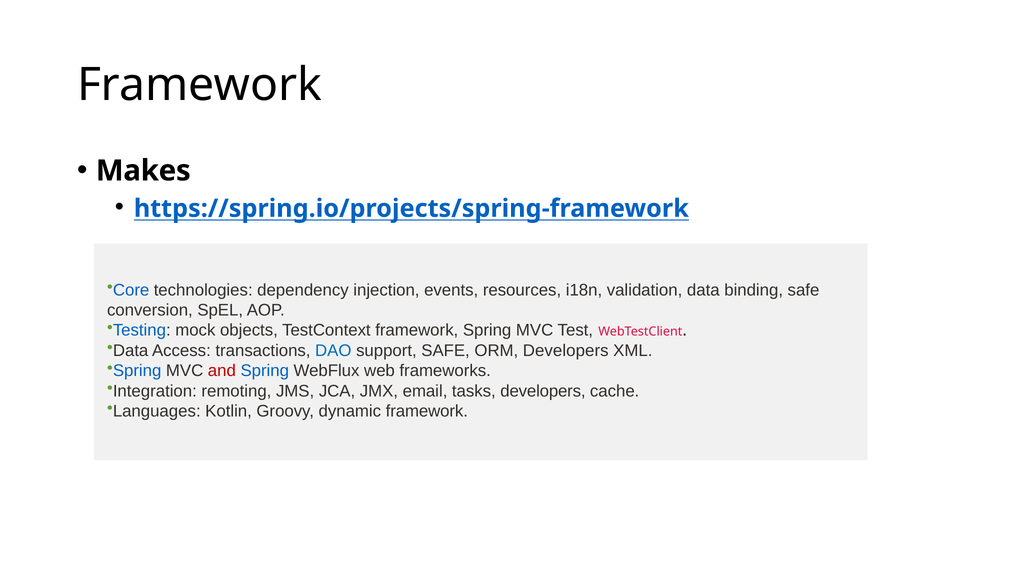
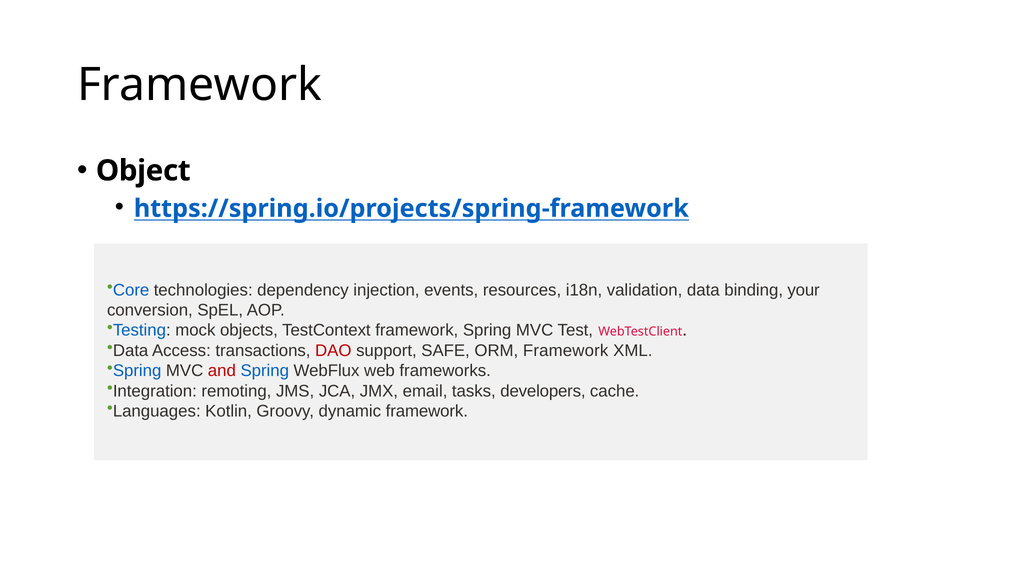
Makes: Makes -> Object
binding safe: safe -> your
DAO colour: blue -> red
ORM Developers: Developers -> Framework
